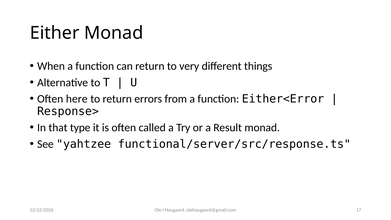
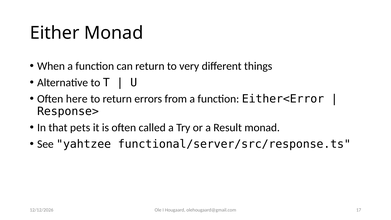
type: type -> pets
